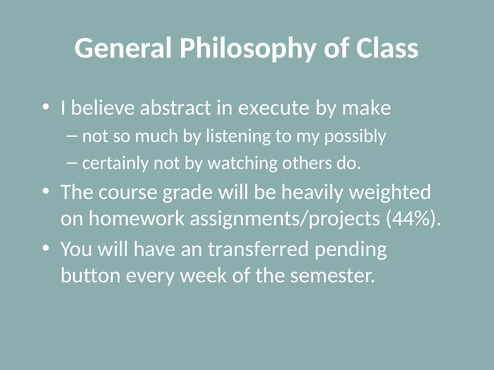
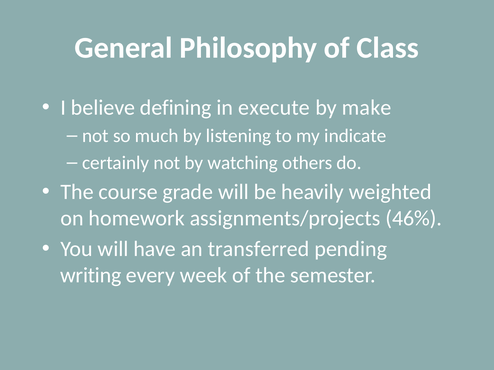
abstract: abstract -> defining
possibly: possibly -> indicate
44%: 44% -> 46%
button: button -> writing
